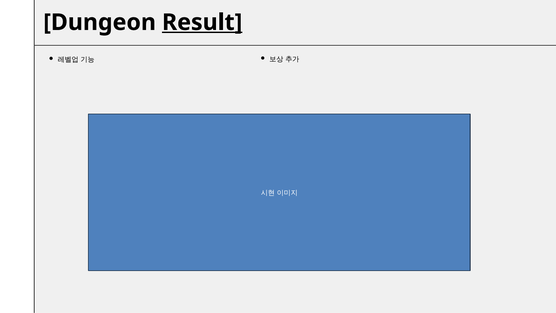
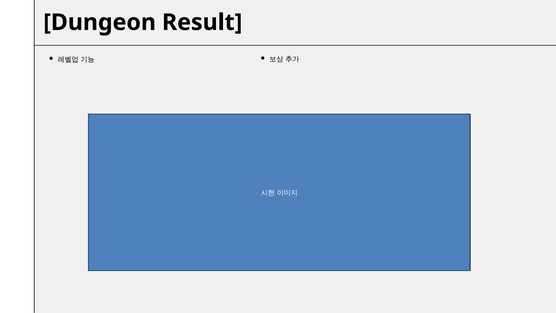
Result underline: present -> none
